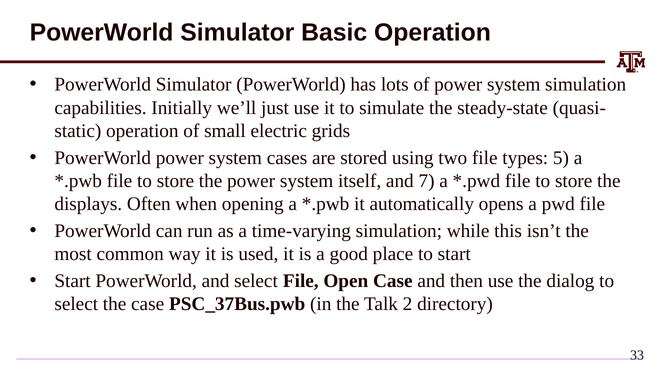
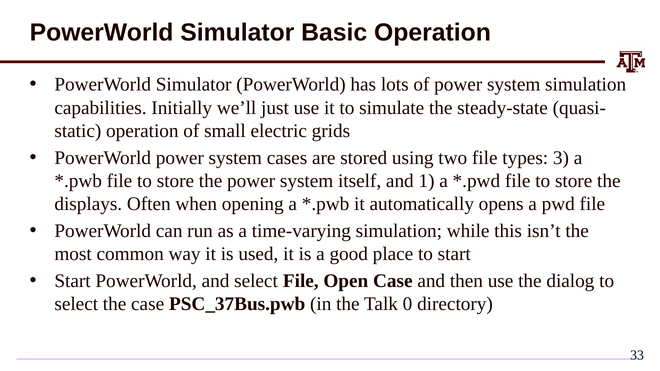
5: 5 -> 3
7: 7 -> 1
2: 2 -> 0
